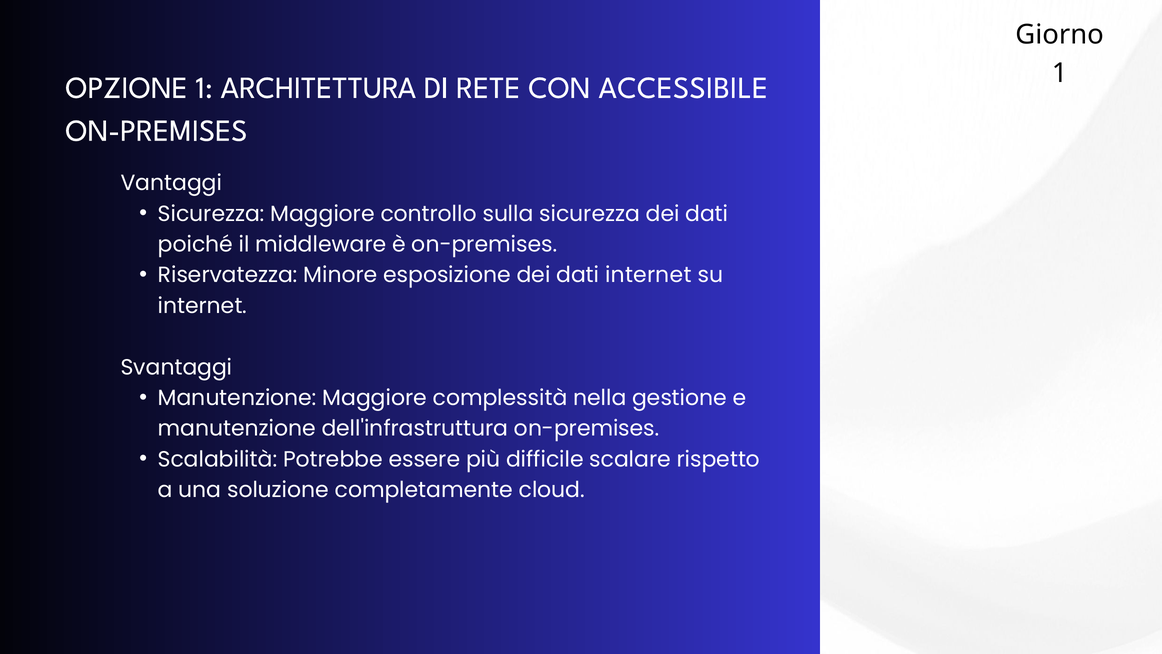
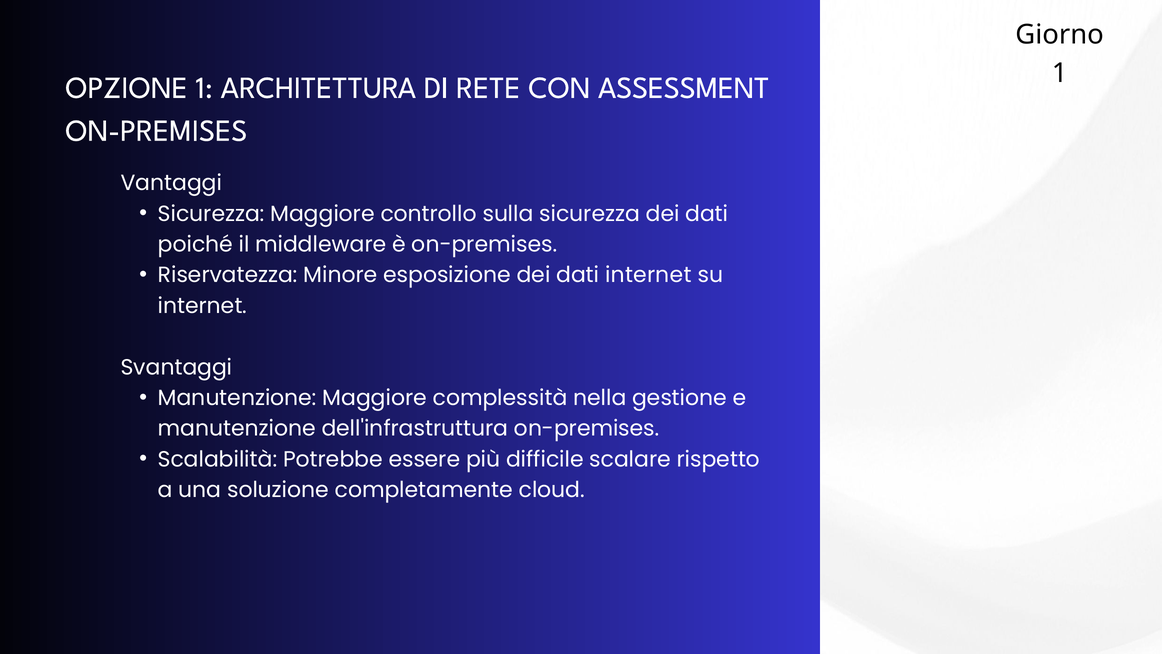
ACCESSIBILE: ACCESSIBILE -> ASSESSMENT
